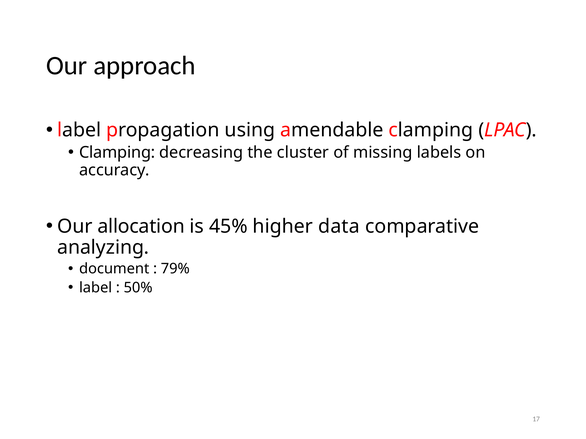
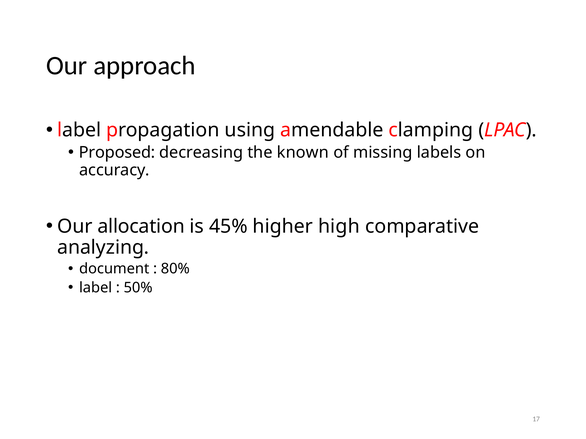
Clamping at (117, 153): Clamping -> Proposed
cluster: cluster -> known
data: data -> high
79%: 79% -> 80%
